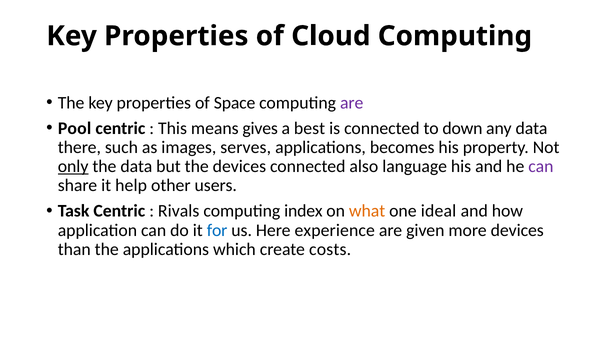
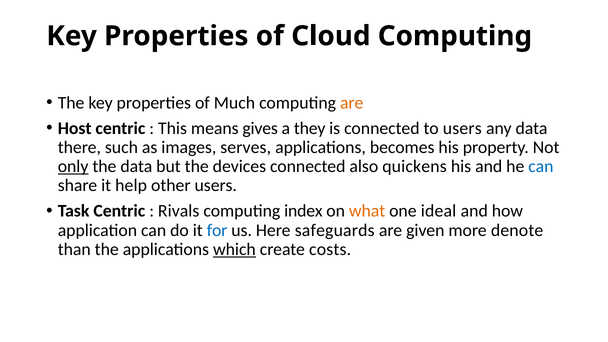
Space: Space -> Much
are at (352, 103) colour: purple -> orange
Pool: Pool -> Host
best: best -> they
to down: down -> users
language: language -> quickens
can at (541, 166) colour: purple -> blue
experience: experience -> safeguards
more devices: devices -> denote
which underline: none -> present
